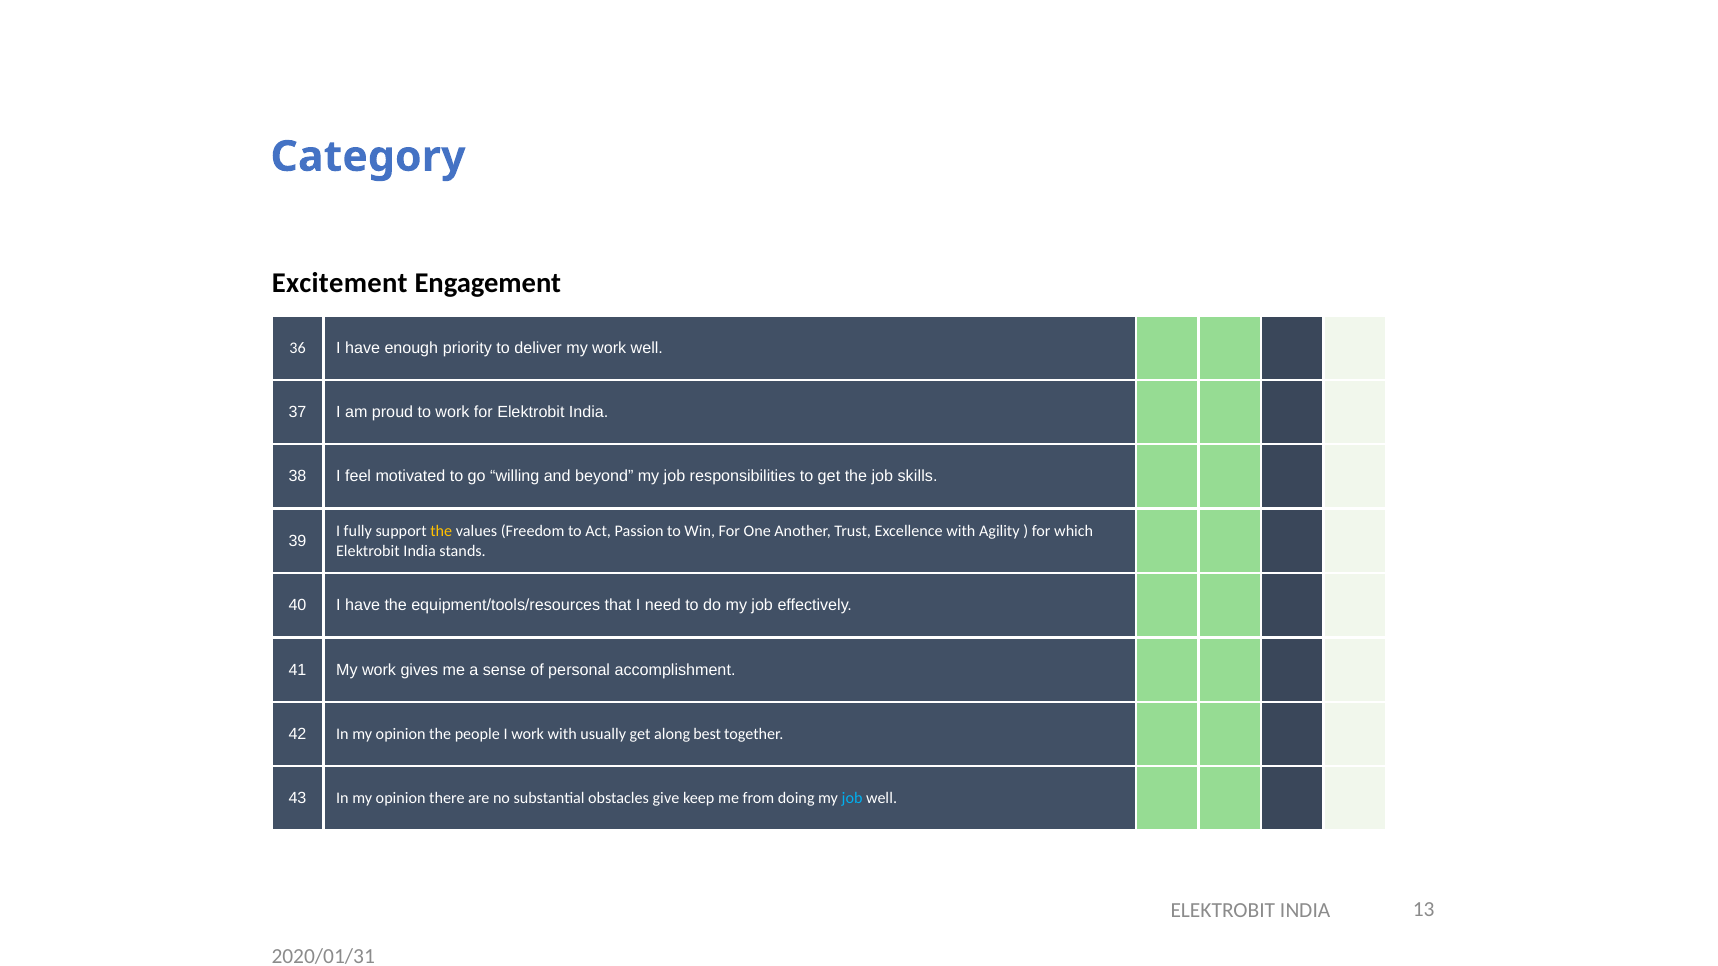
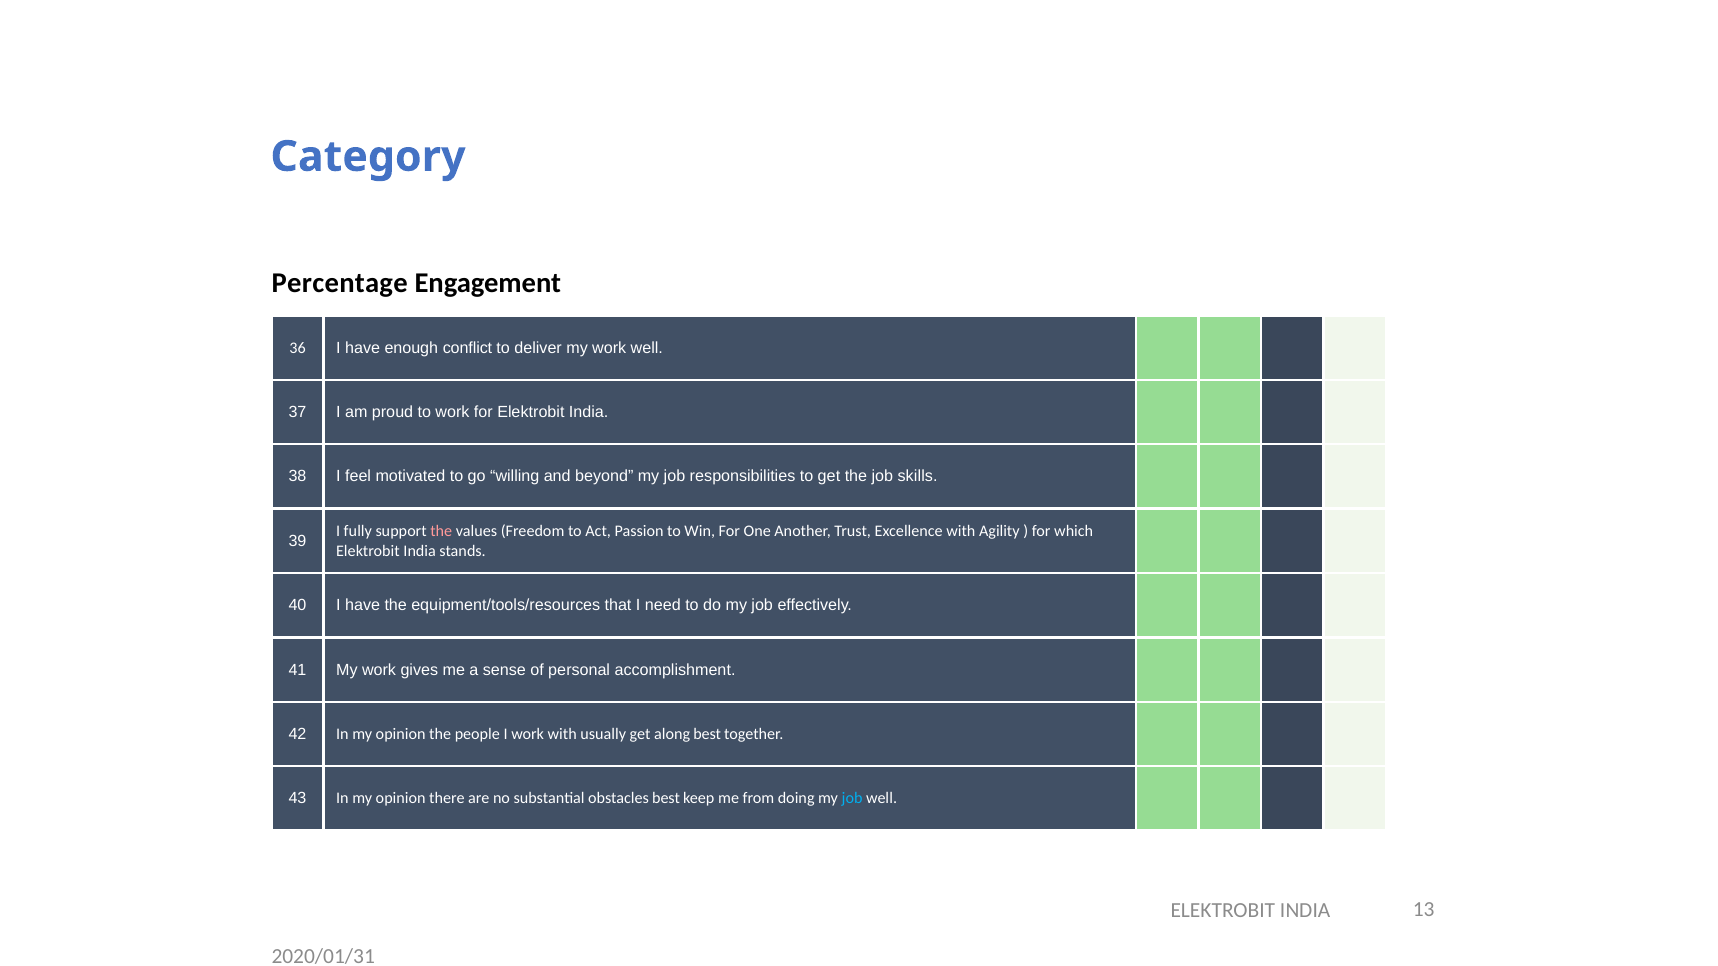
Excitement: Excitement -> Percentage
priority: priority -> conflict
the at (441, 531) colour: yellow -> pink
obstacles give: give -> best
